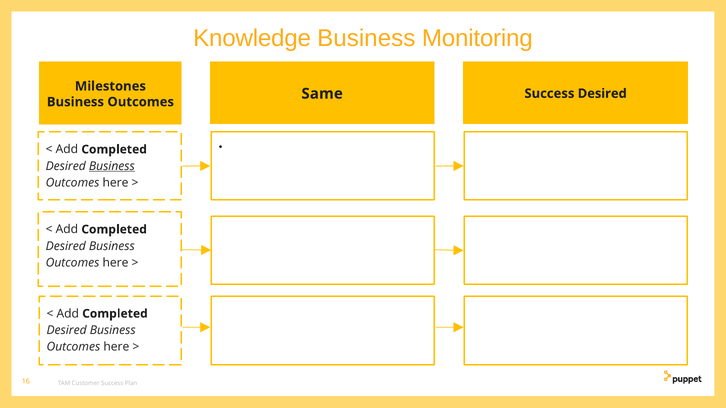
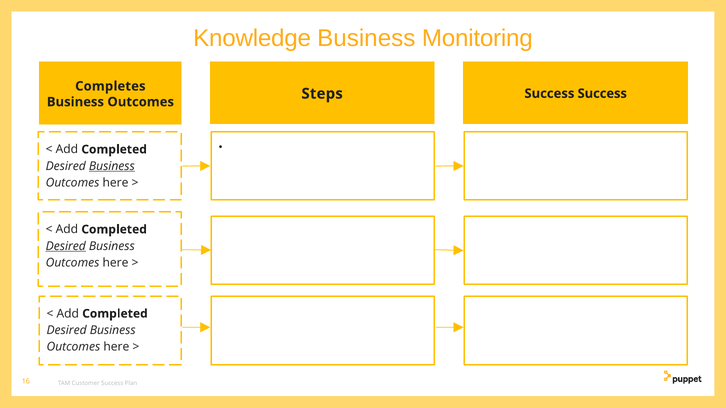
Milestones: Milestones -> Completes
Same: Same -> Steps
Success Desired: Desired -> Success
Desired at (66, 246) underline: none -> present
